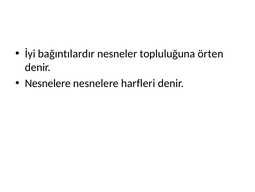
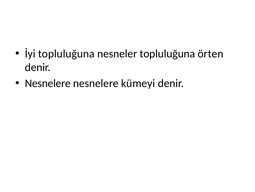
İyi bağıntılardır: bağıntılardır -> topluluğuna
harfleri: harfleri -> kümeyi
